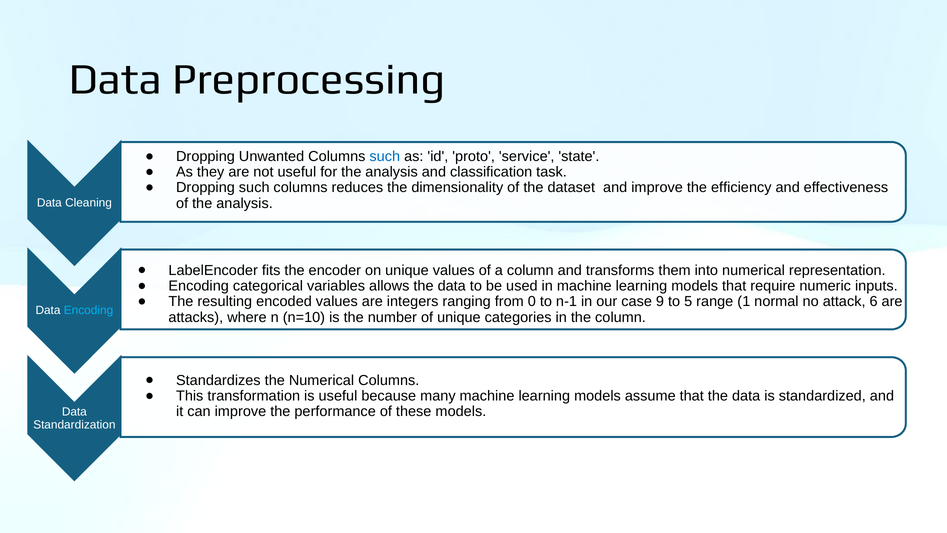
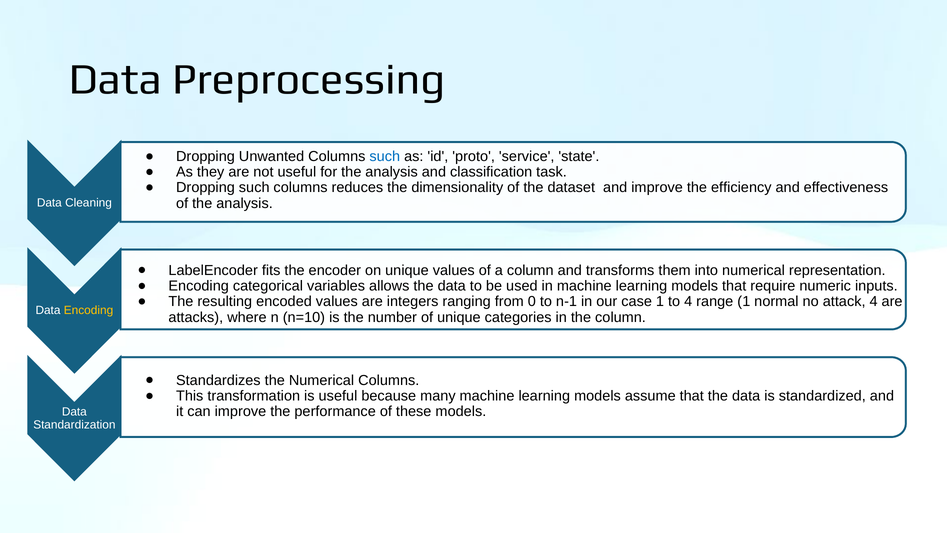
case 9: 9 -> 1
to 5: 5 -> 4
attack 6: 6 -> 4
Encoding at (89, 310) colour: light blue -> yellow
